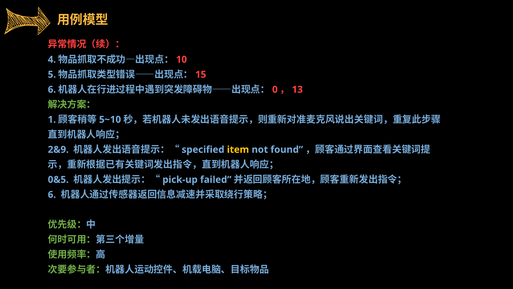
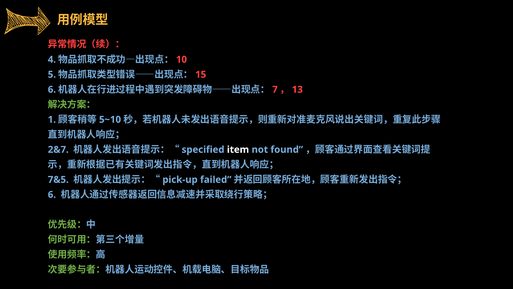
0: 0 -> 7
2&9: 2&9 -> 2&7
item colour: yellow -> white
0&5: 0&5 -> 7&5
